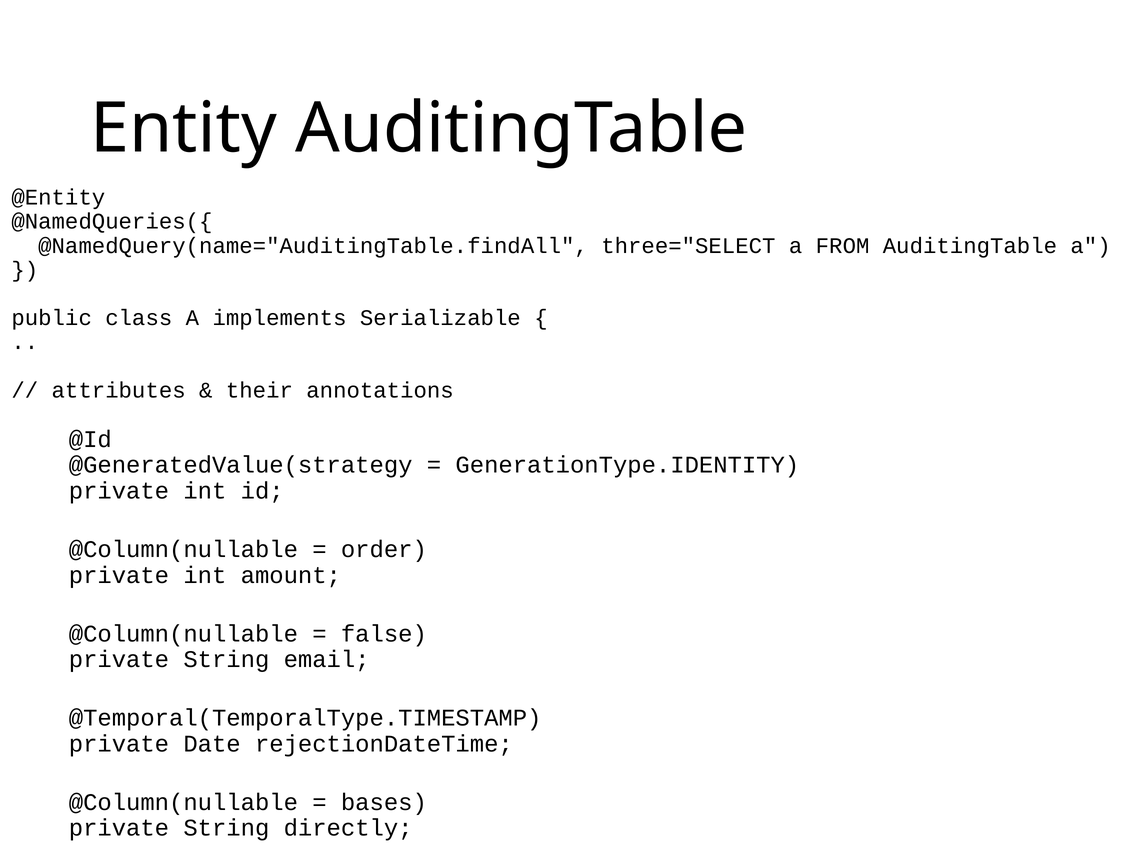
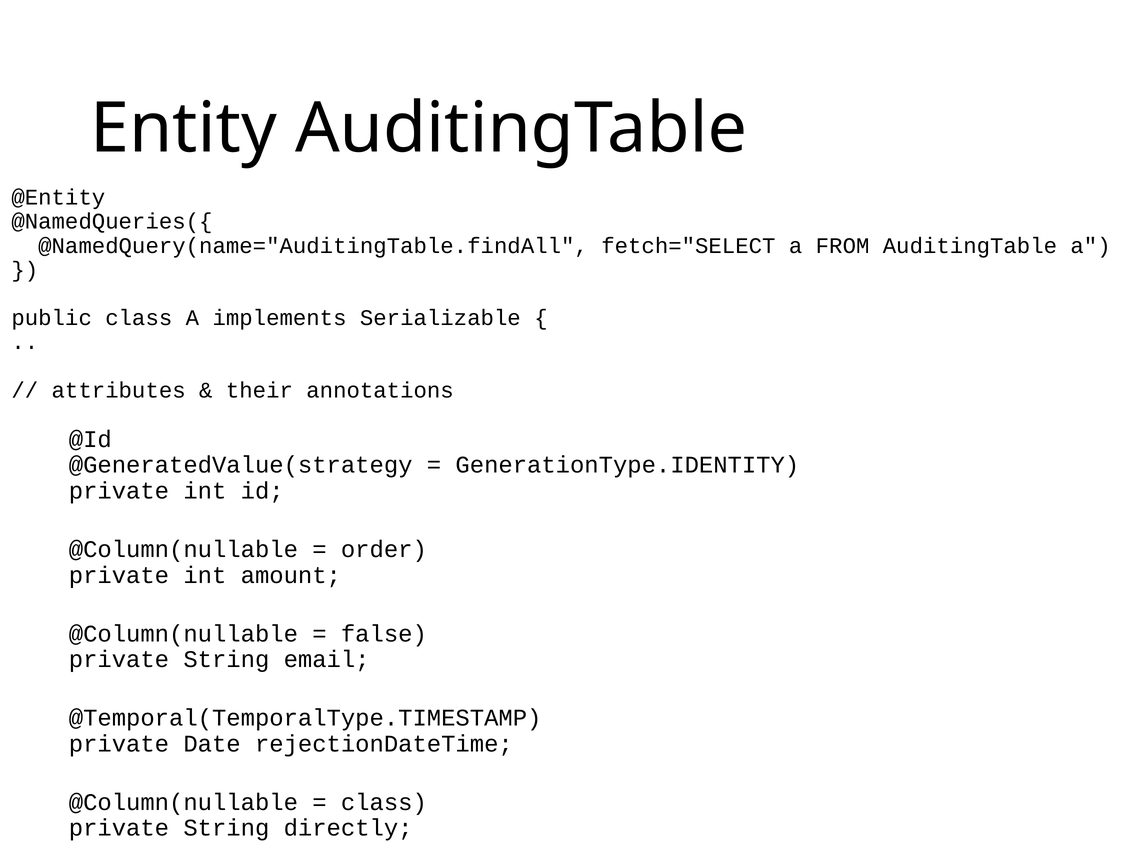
three="SELECT: three="SELECT -> fetch="SELECT
bases at (384, 802): bases -> class
